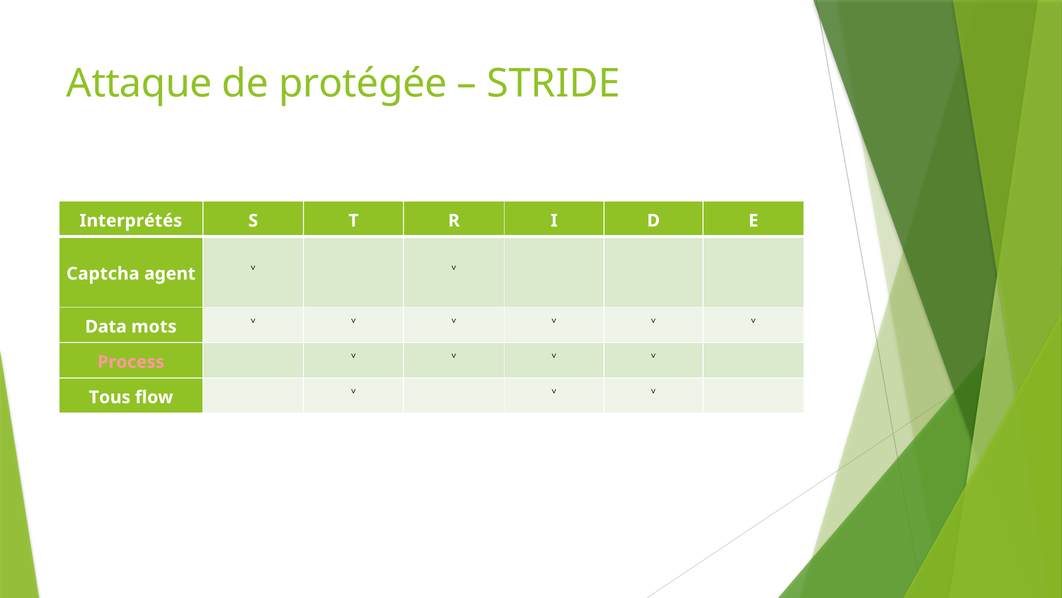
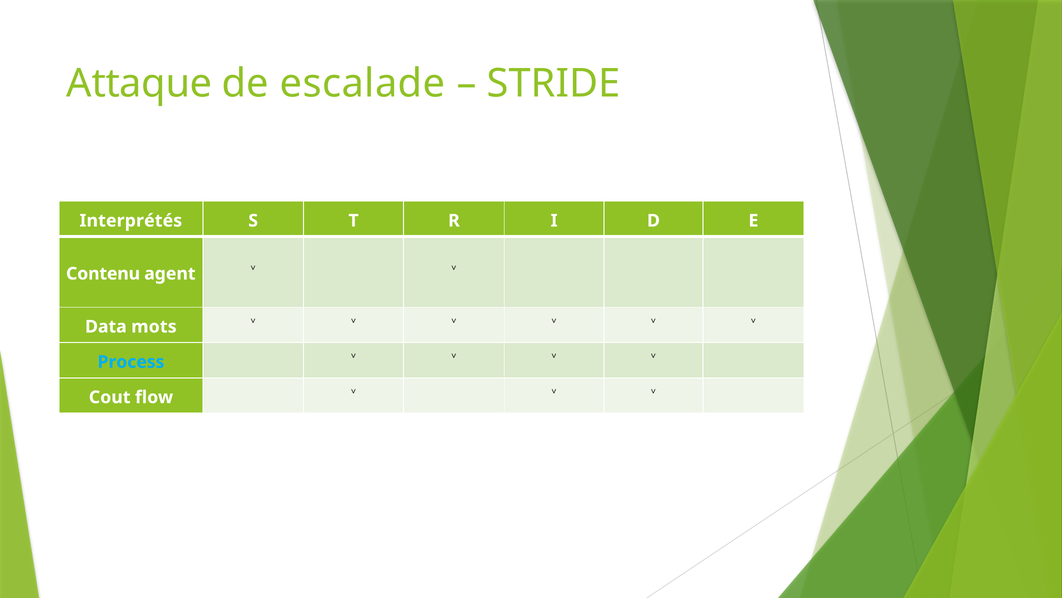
protégée: protégée -> escalade
Captcha: Captcha -> Contenu
Process colour: pink -> light blue
Tous: Tous -> Cout
